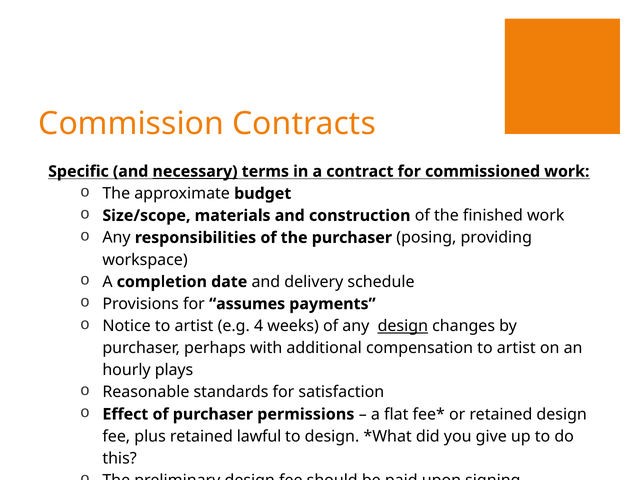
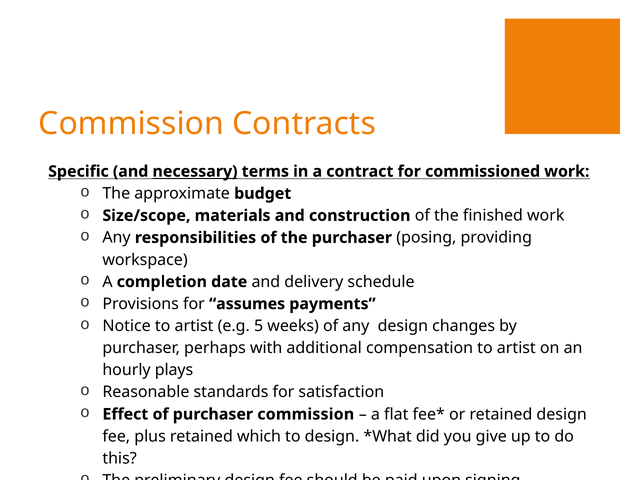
4: 4 -> 5
design at (403, 326) underline: present -> none
purchaser permissions: permissions -> commission
lawful: lawful -> which
